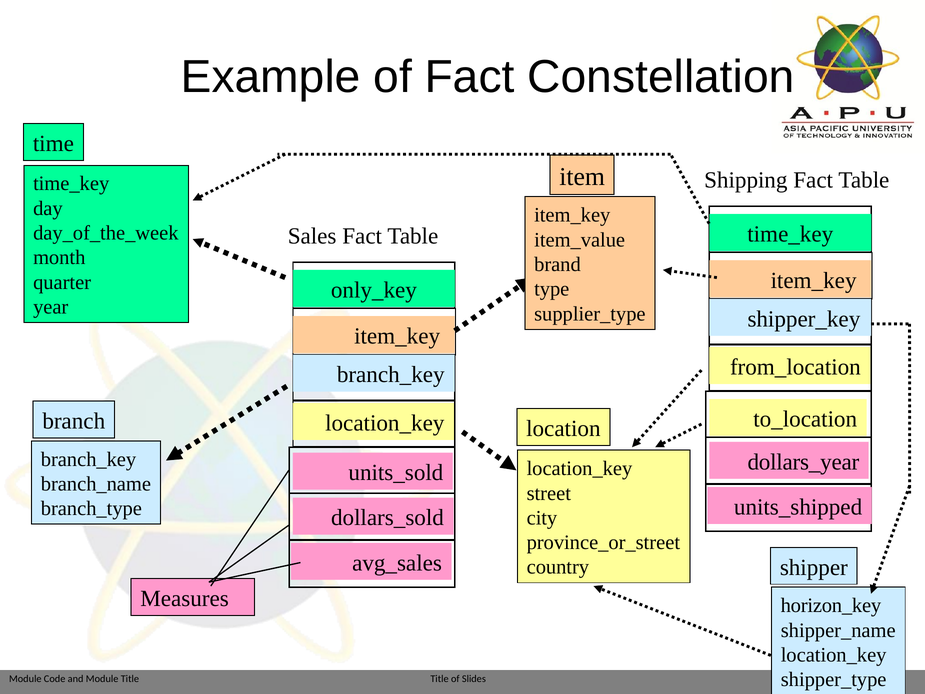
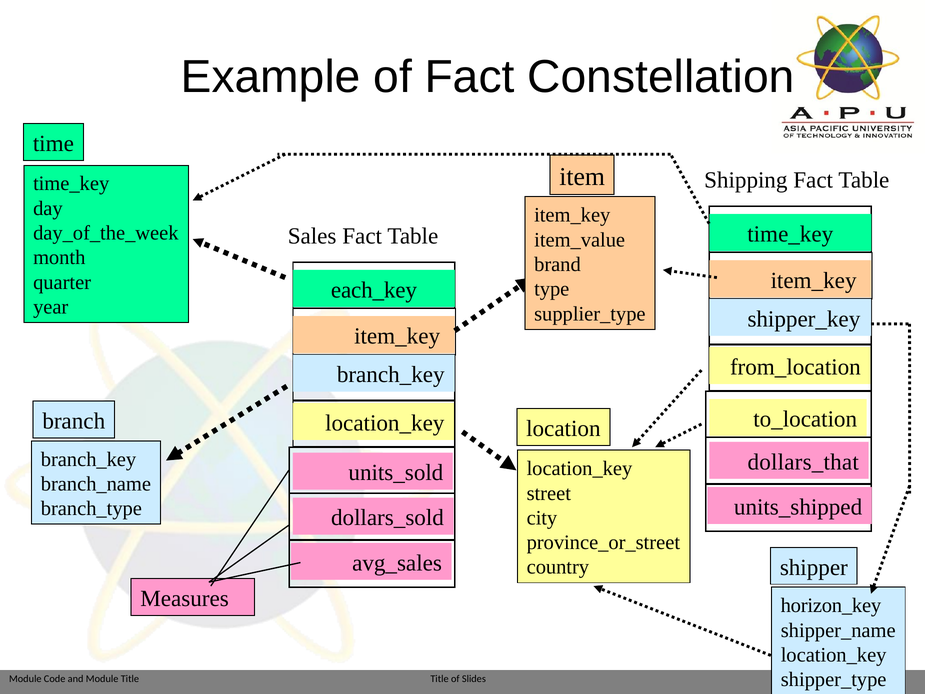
only_key: only_key -> each_key
dollars_year: dollars_year -> dollars_that
